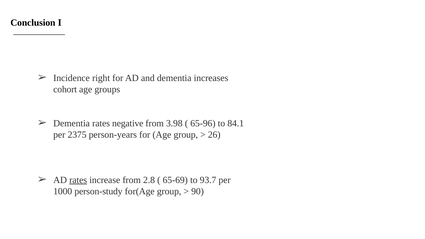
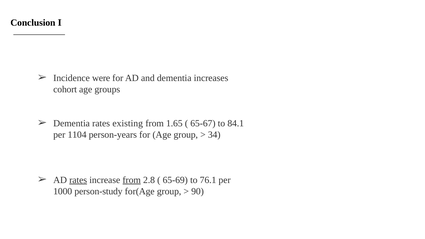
right: right -> were
negative: negative -> existing
3.98: 3.98 -> 1.65
65-96: 65-96 -> 65-67
2375: 2375 -> 1104
26: 26 -> 34
from at (132, 180) underline: none -> present
93.7: 93.7 -> 76.1
